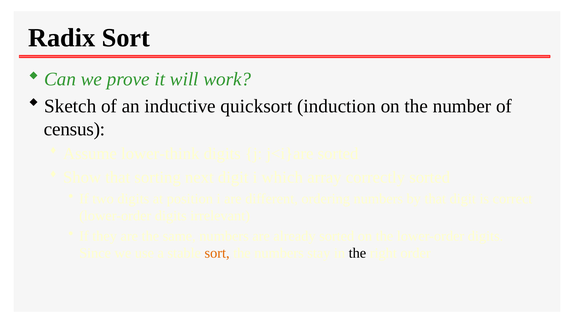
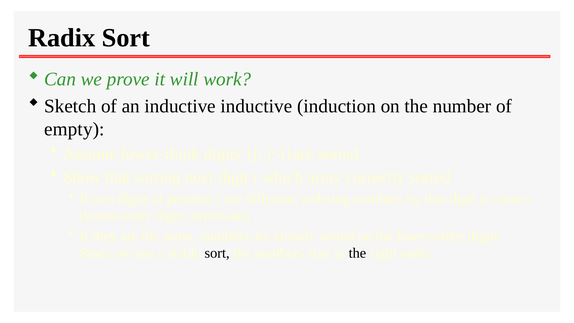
inductive quicksort: quicksort -> inductive
census: census -> empty
sort at (217, 253) colour: orange -> black
